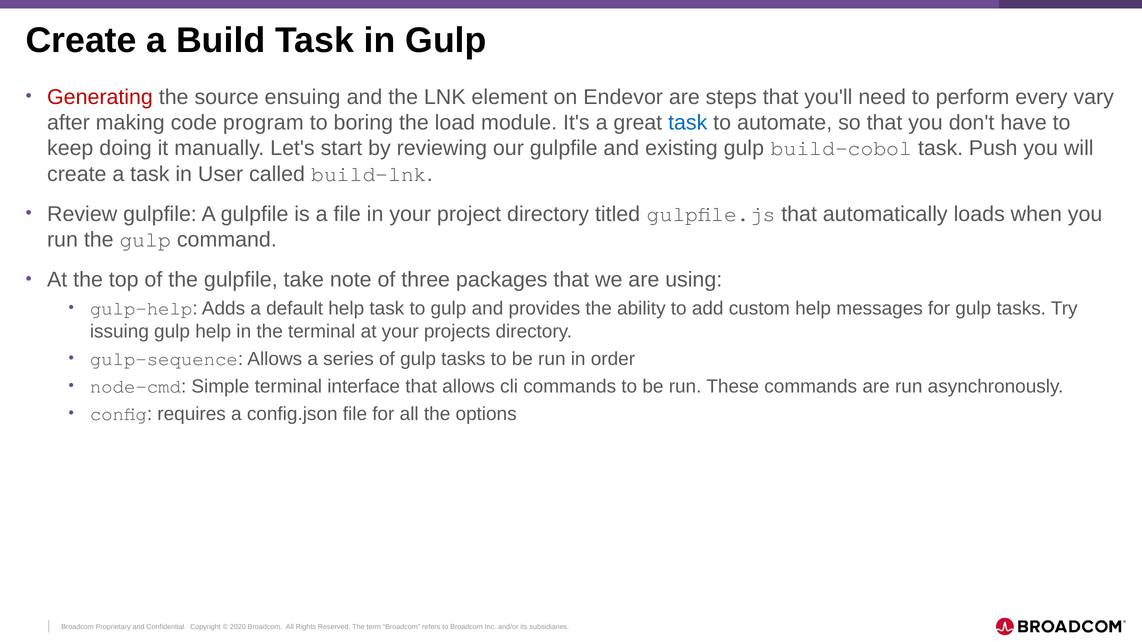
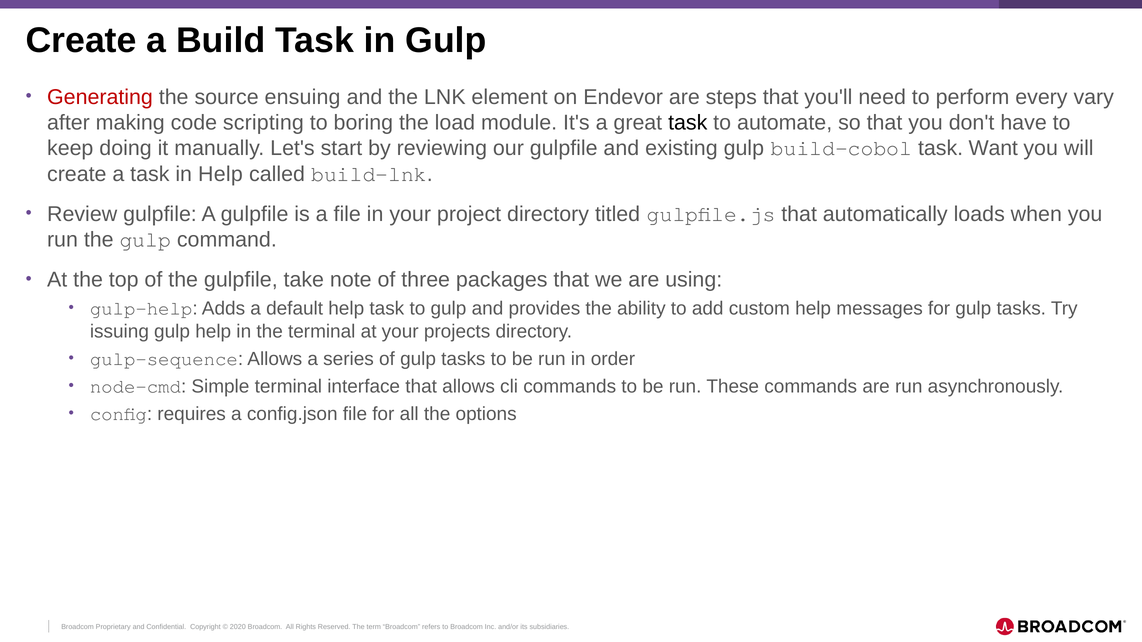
program: program -> scripting
task at (688, 123) colour: blue -> black
Push: Push -> Want
in User: User -> Help
